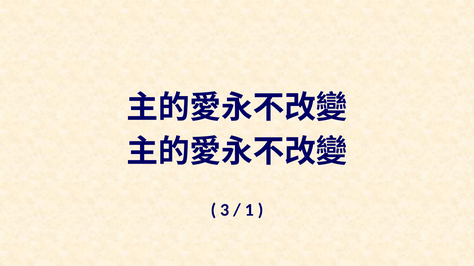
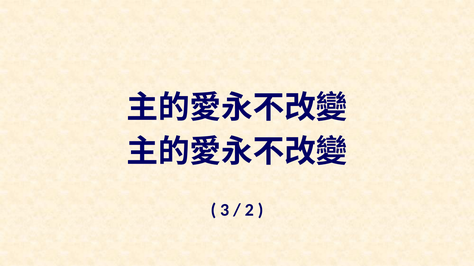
1: 1 -> 2
